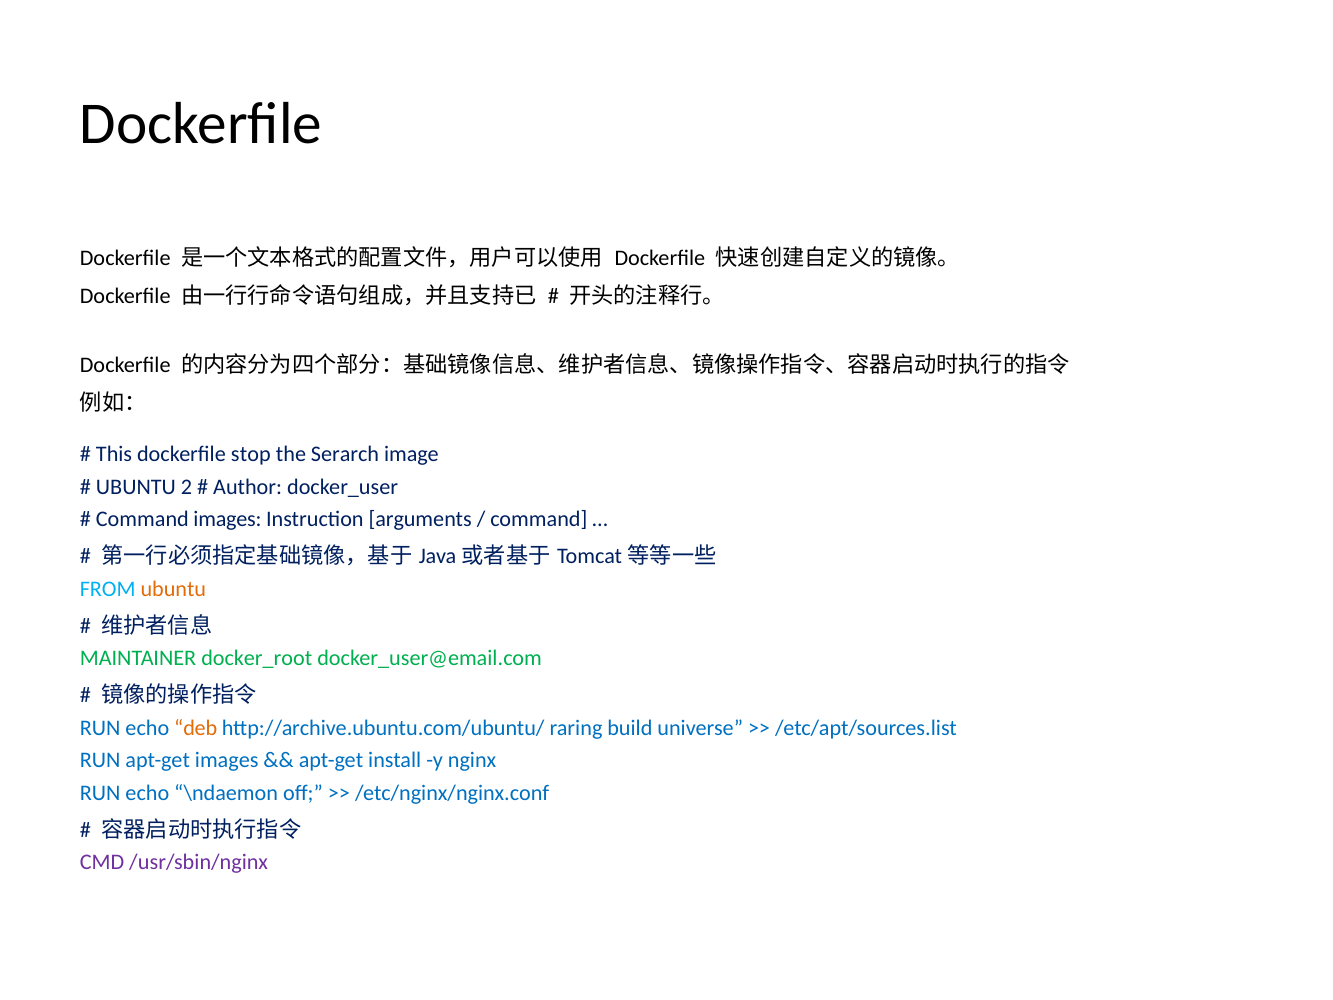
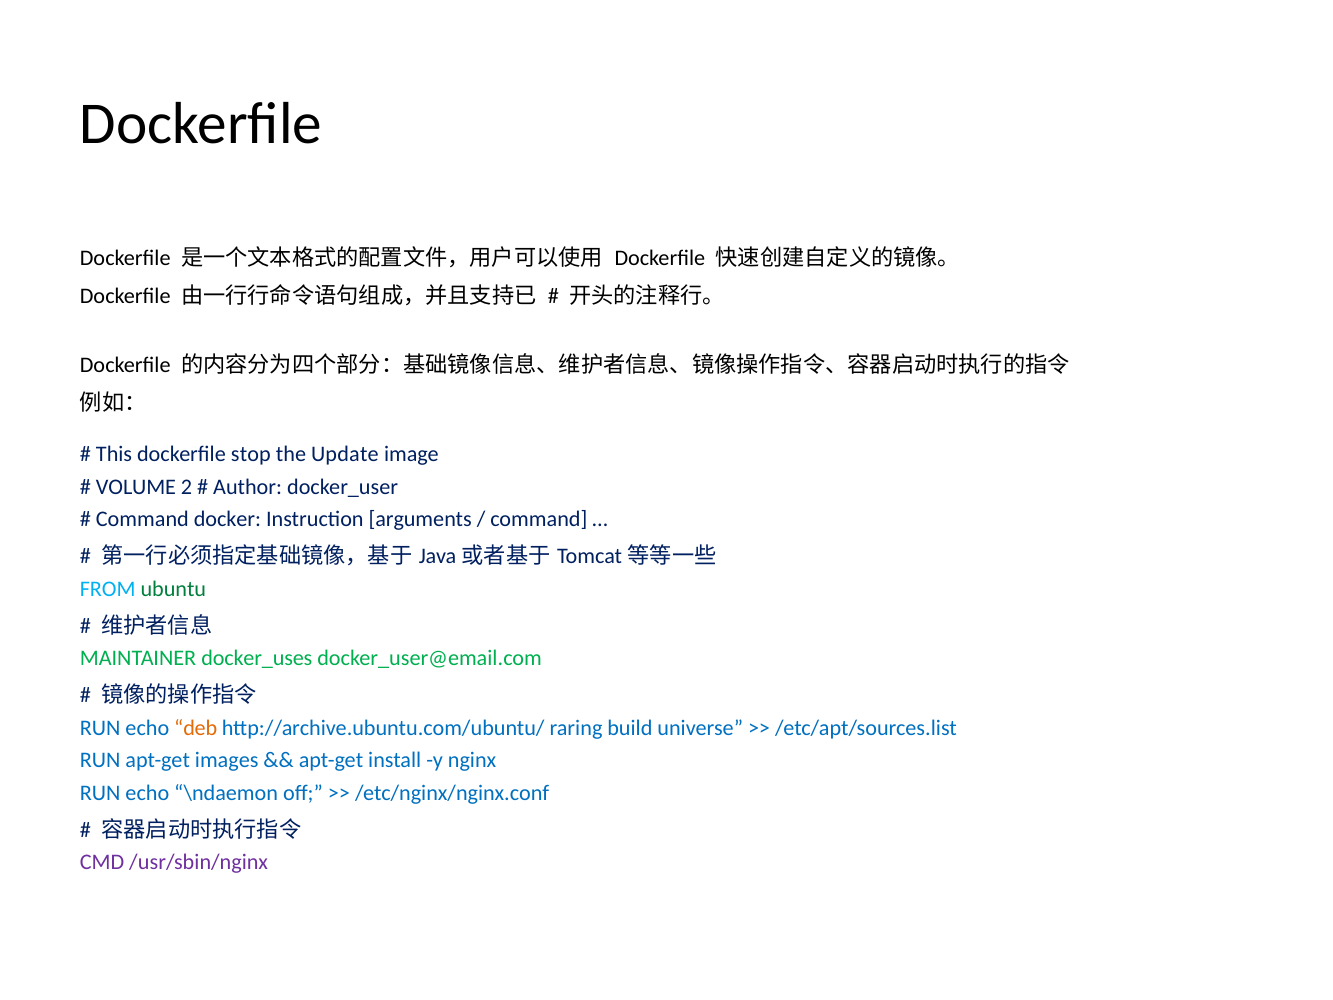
Serarch: Serarch -> Update
UBUNTU at (136, 487): UBUNTU -> VOLUME
Command images: images -> docker
ubuntu at (173, 589) colour: orange -> green
docker_root: docker_root -> docker_uses
